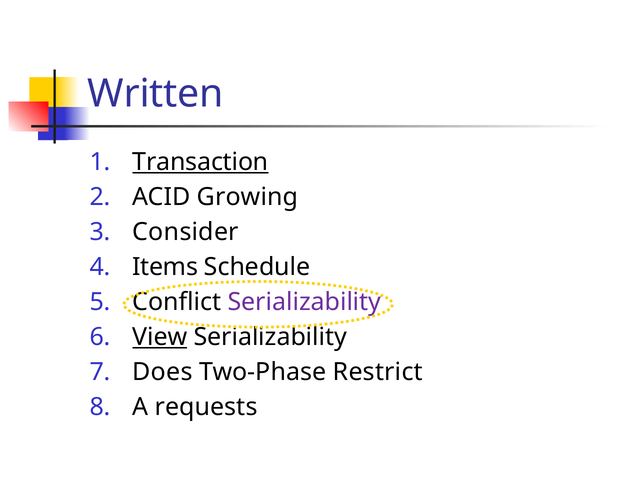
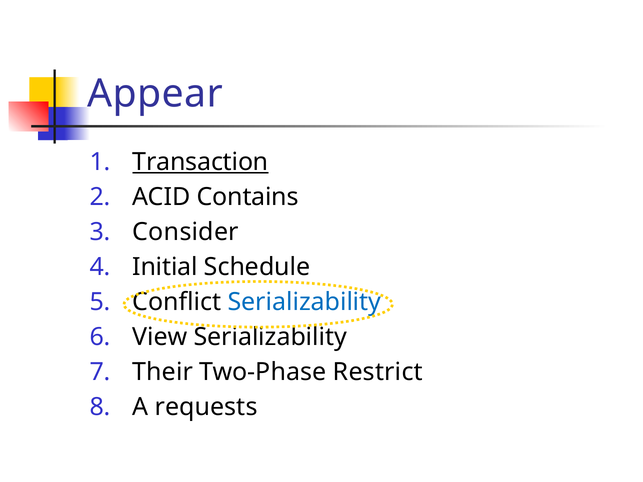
Written: Written -> Appear
Growing: Growing -> Contains
Items: Items -> Initial
Serializability at (304, 302) colour: purple -> blue
View underline: present -> none
Does: Does -> Their
